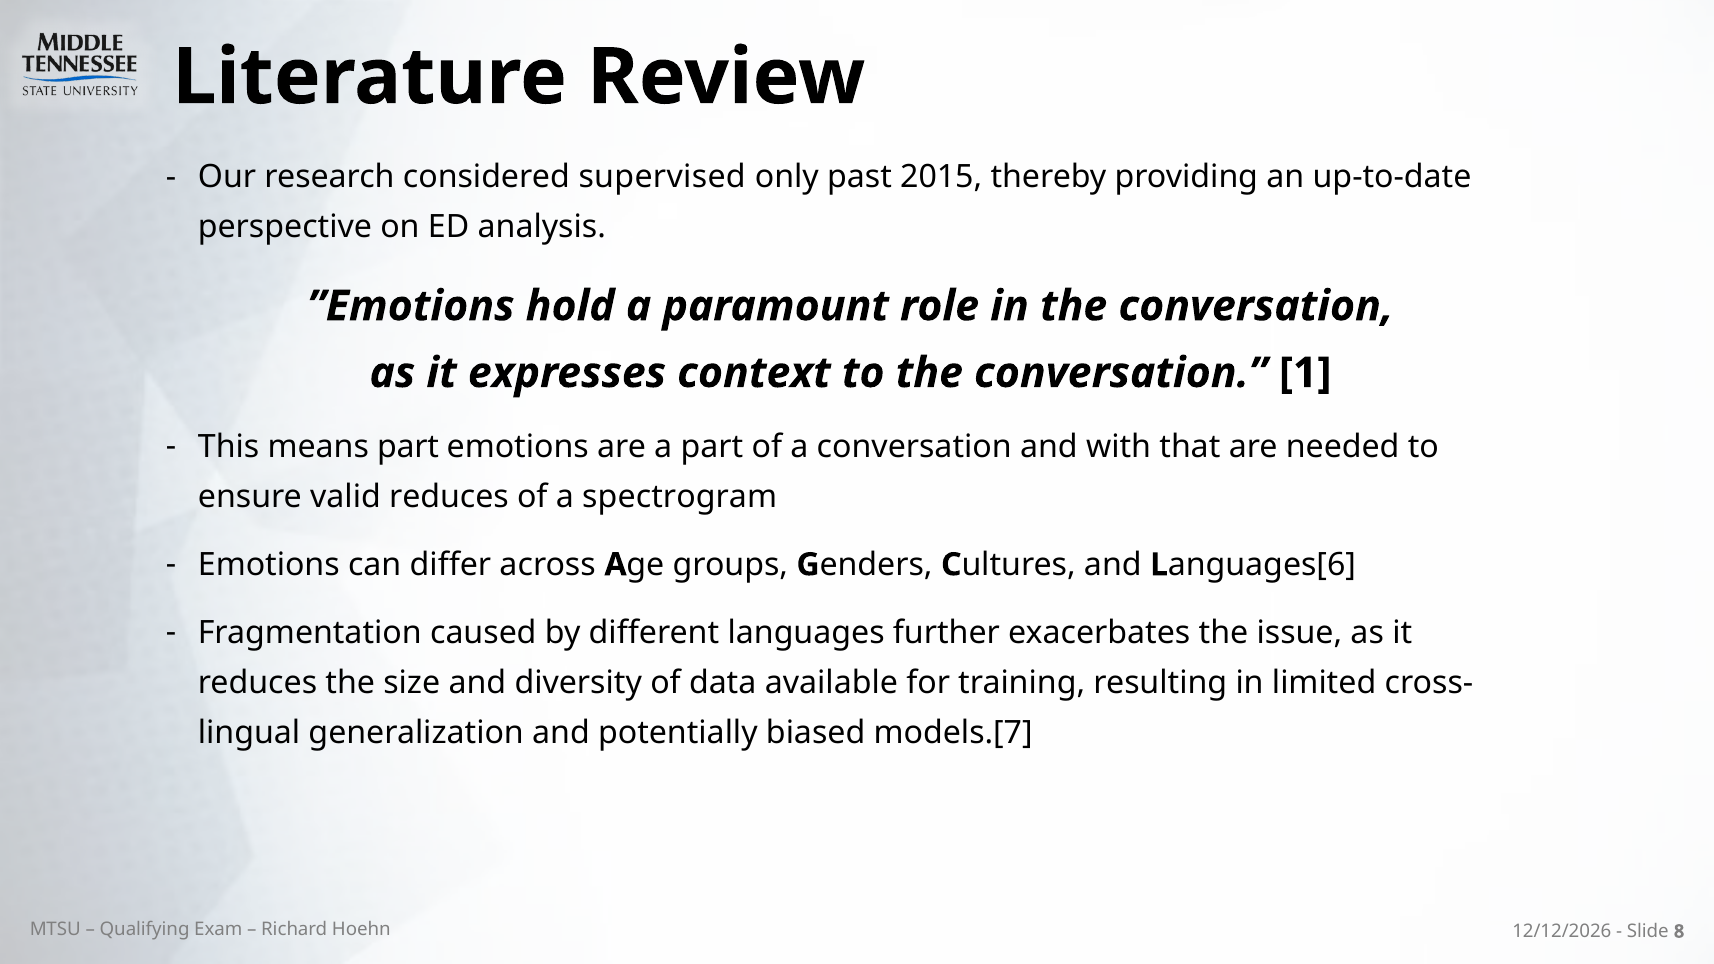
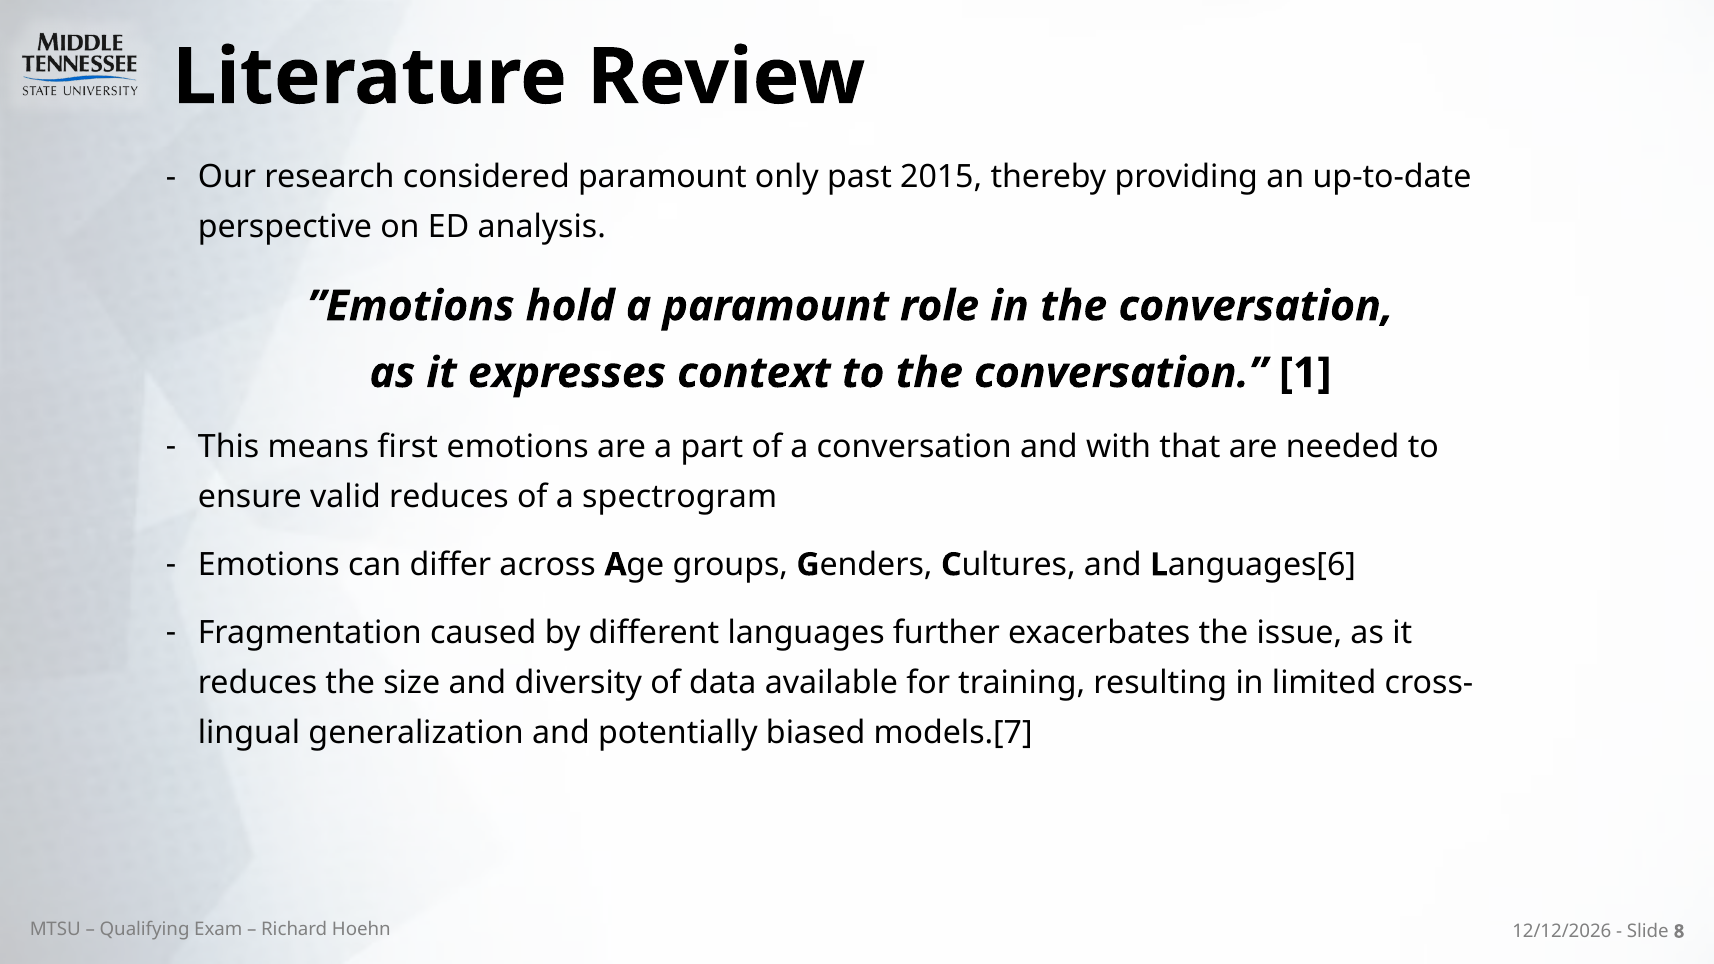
considered supervised: supervised -> paramount
means part: part -> first
